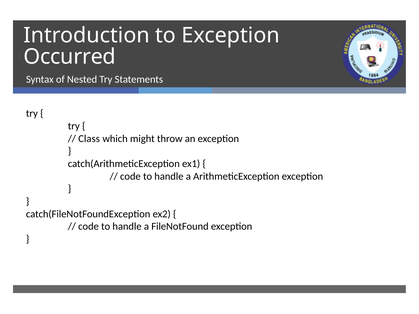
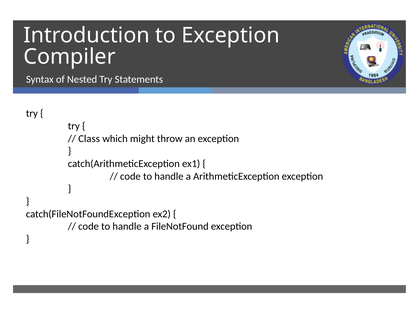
Occurred: Occurred -> Compiler
